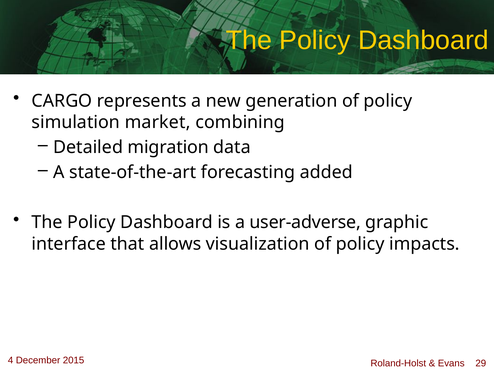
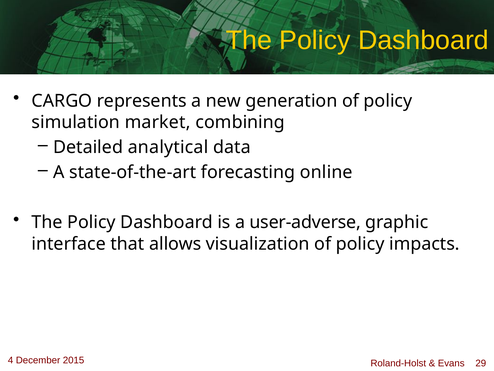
migration: migration -> analytical
added: added -> online
